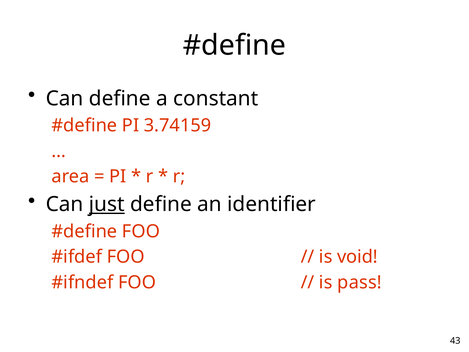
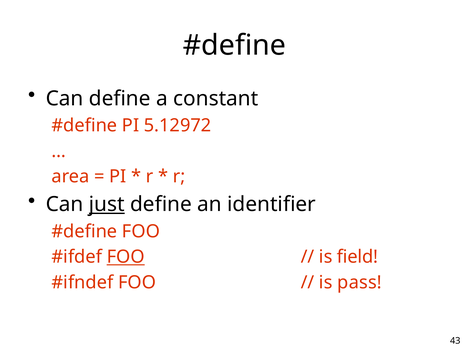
3.74159: 3.74159 -> 5.12972
FOO at (126, 257) underline: none -> present
void: void -> field
